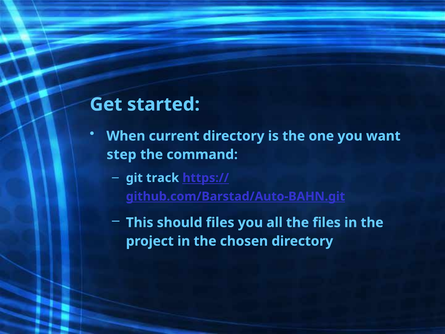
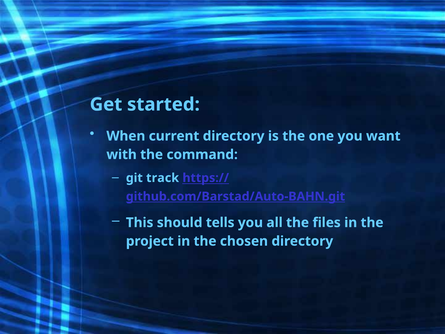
step: step -> with
should files: files -> tells
